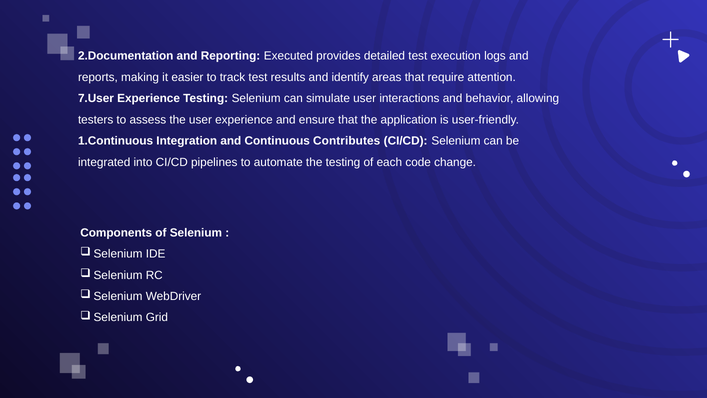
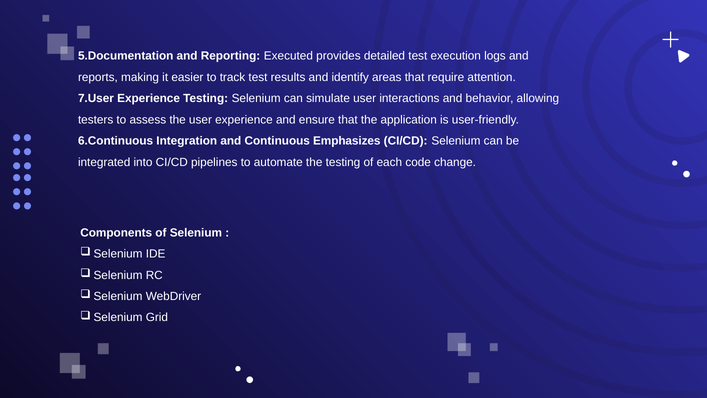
2.Documentation: 2.Documentation -> 5.Documentation
1.Continuous: 1.Continuous -> 6.Continuous
Contributes: Contributes -> Emphasizes
